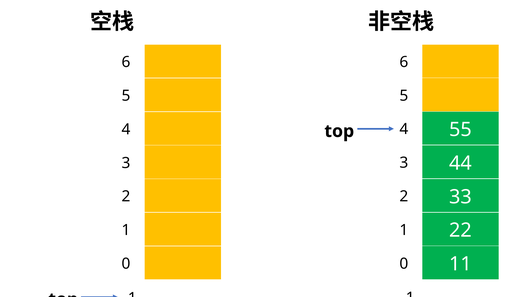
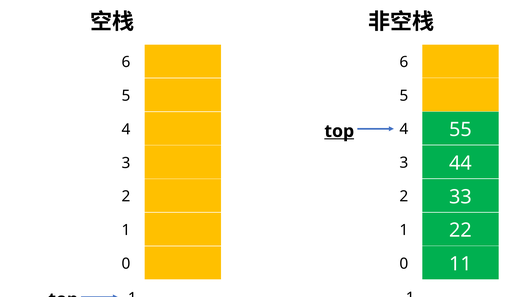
top at (339, 131) underline: none -> present
